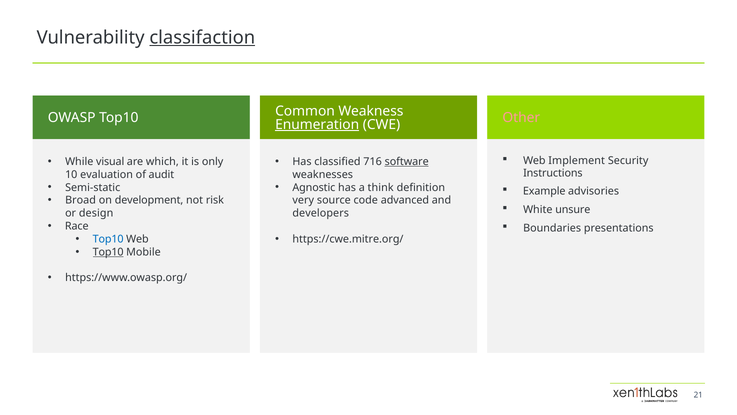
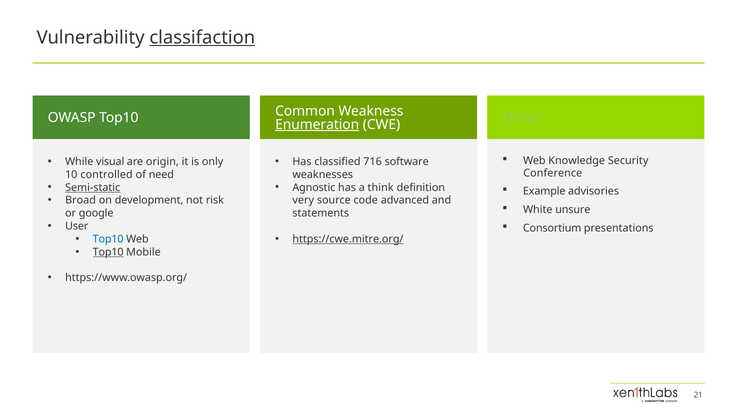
Other colour: pink -> light green
Implement: Implement -> Knowledge
which: which -> origin
software underline: present -> none
Instructions: Instructions -> Conference
evaluation: evaluation -> controlled
audit: audit -> need
Semi-static underline: none -> present
design: design -> google
developers: developers -> statements
Race: Race -> User
Boundaries: Boundaries -> Consortium
https://cwe.mitre.org/ underline: none -> present
